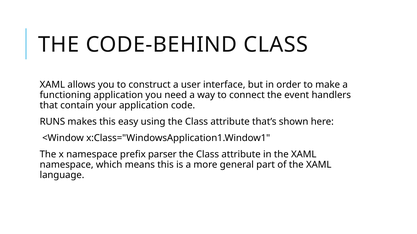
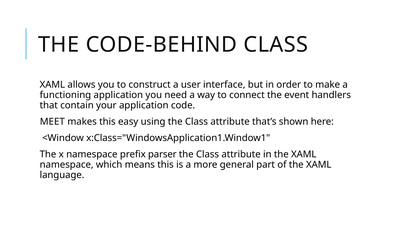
RUNS: RUNS -> MEET
